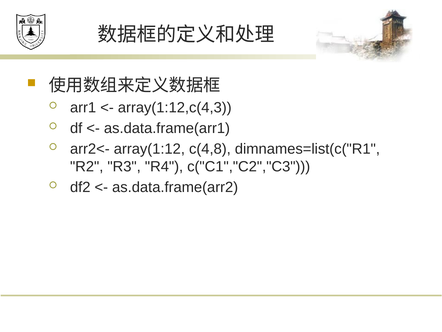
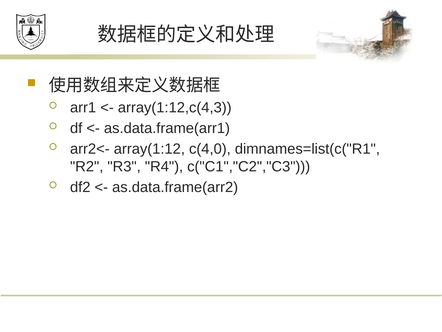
c(4,8: c(4,8 -> c(4,0
